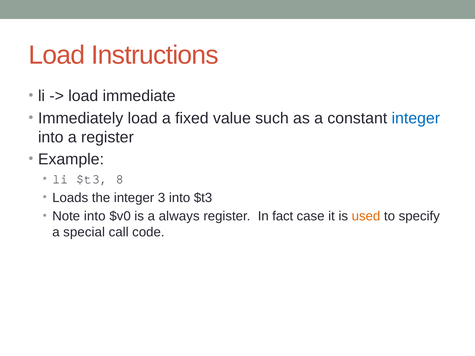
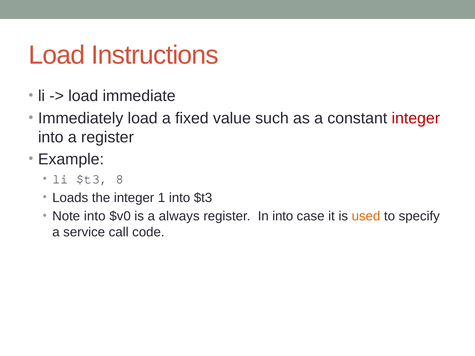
integer at (416, 118) colour: blue -> red
3: 3 -> 1
In fact: fact -> into
special: special -> service
